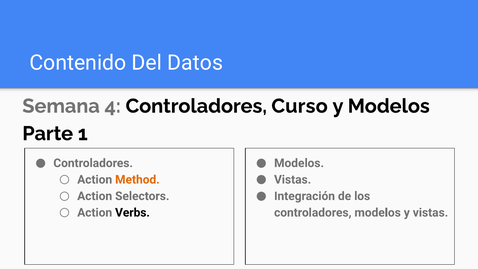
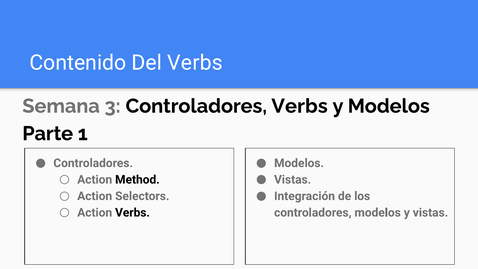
Del Datos: Datos -> Verbs
4: 4 -> 3
Controladores Curso: Curso -> Verbs
Method colour: orange -> black
